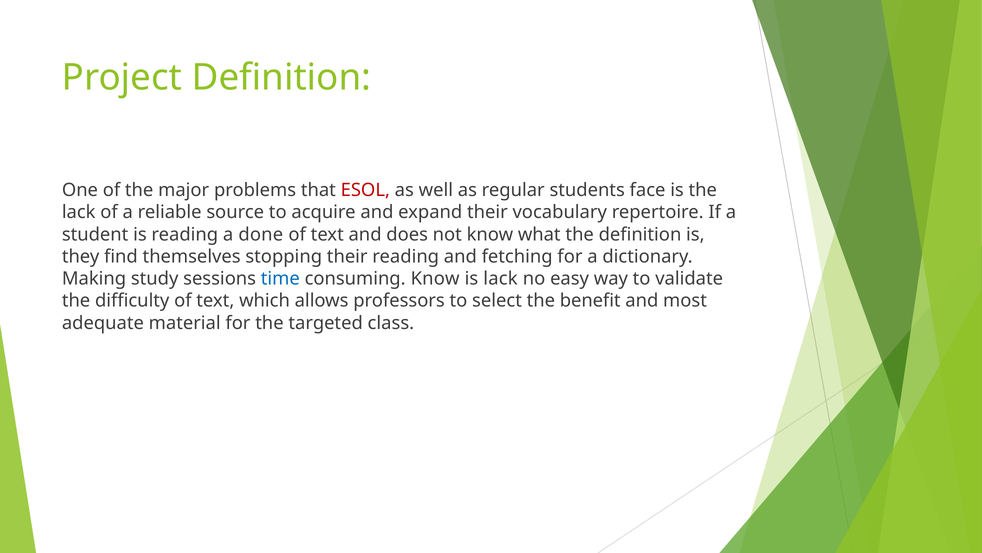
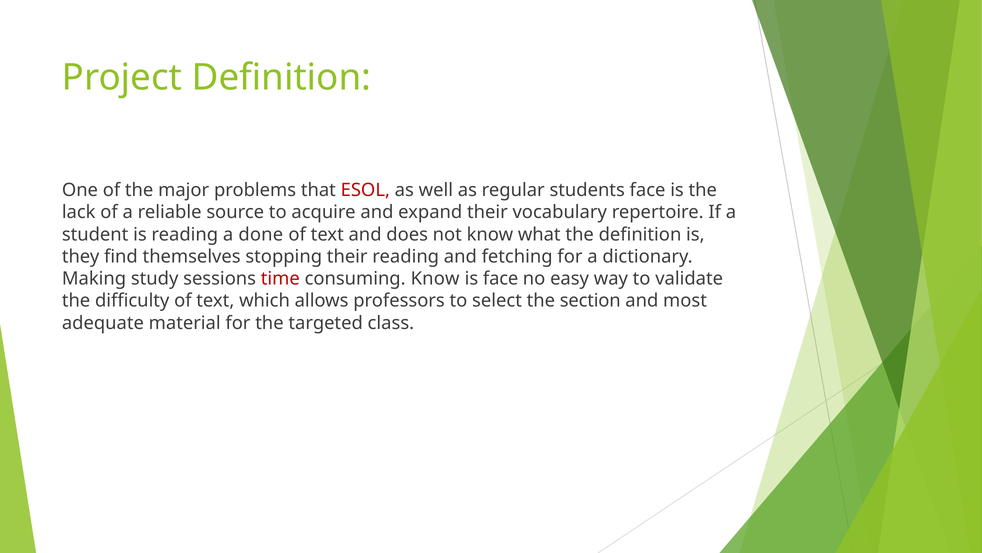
time colour: blue -> red
is lack: lack -> face
benefit: benefit -> section
